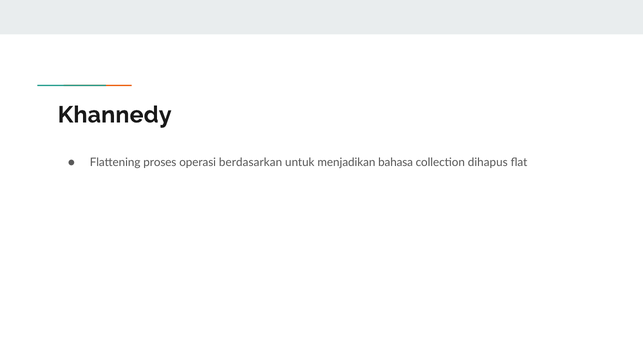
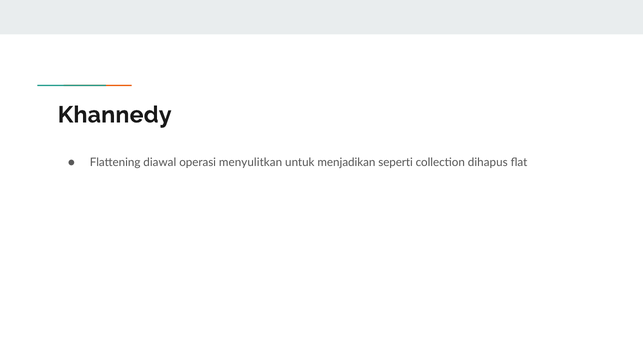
proses: proses -> diawal
berdasarkan: berdasarkan -> menyulitkan
bahasa: bahasa -> seperti
